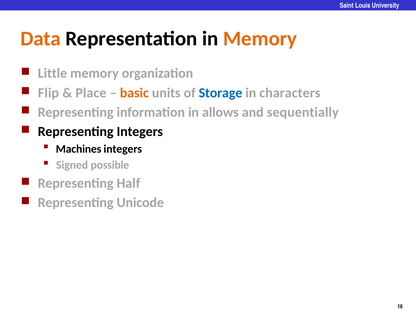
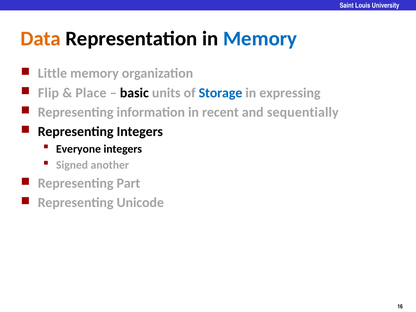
Memory at (260, 39) colour: orange -> blue
basic colour: orange -> black
characters: characters -> expressing
allows: allows -> recent
Machines: Machines -> Everyone
possible: possible -> another
Half: Half -> Part
